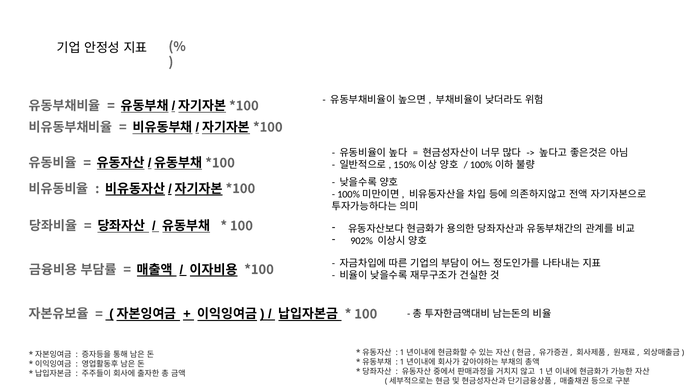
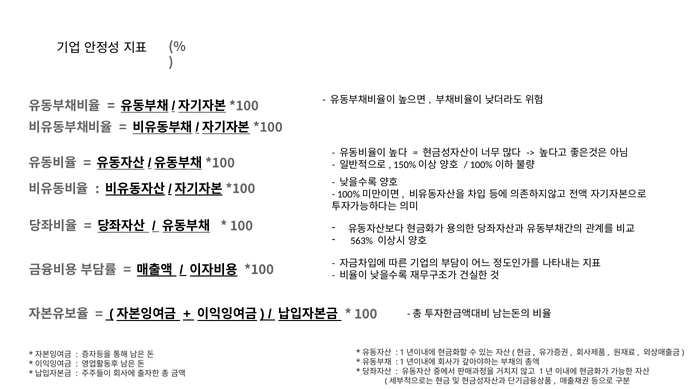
902%: 902% -> 563%
